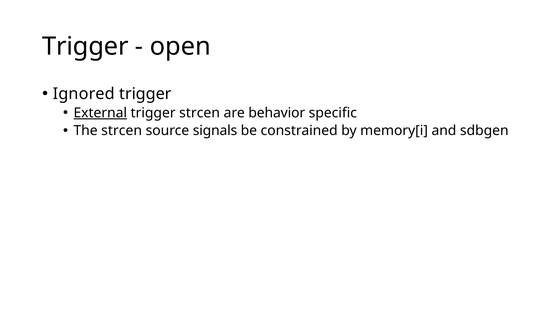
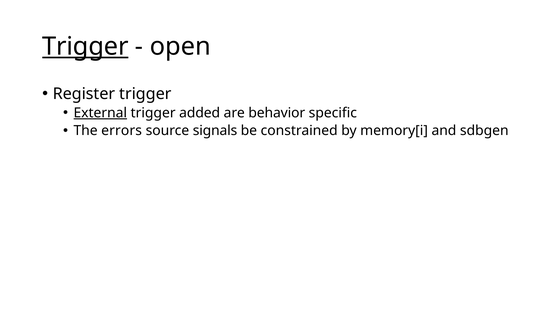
Trigger at (85, 47) underline: none -> present
Ignored: Ignored -> Register
trigger strcen: strcen -> added
The strcen: strcen -> errors
